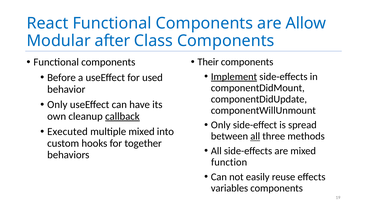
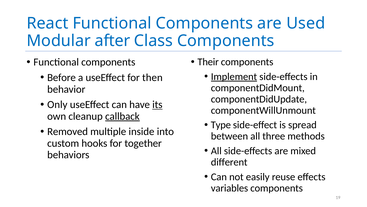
Allow: Allow -> Used
used: used -> then
its underline: none -> present
Only at (221, 125): Only -> Type
Executed: Executed -> Removed
multiple mixed: mixed -> inside
all at (255, 136) underline: present -> none
function: function -> different
